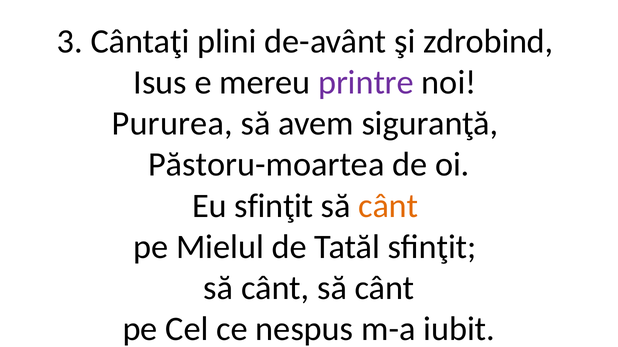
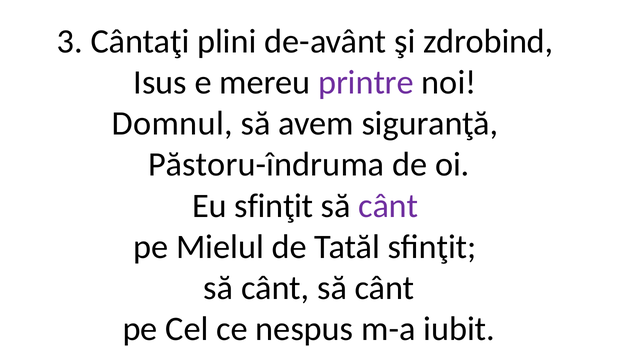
Pururea: Pururea -> Domnul
Păstoru-moartea: Păstoru-moartea -> Păstoru-îndruma
cânt at (388, 206) colour: orange -> purple
